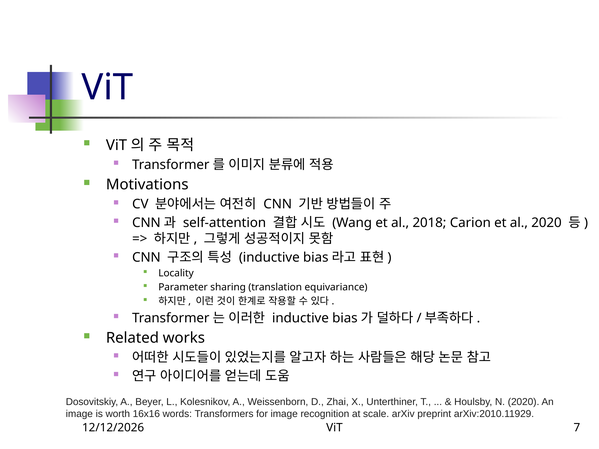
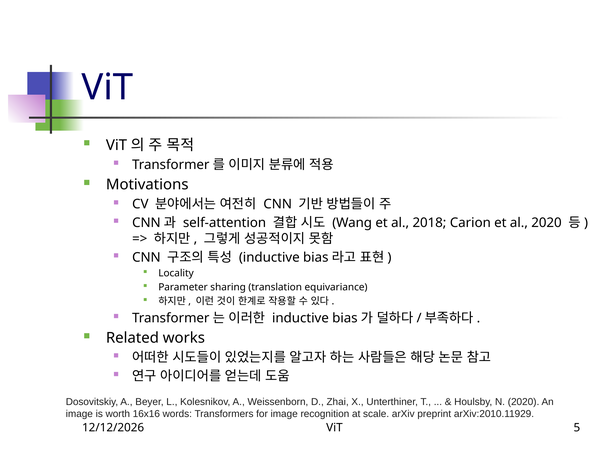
7: 7 -> 5
